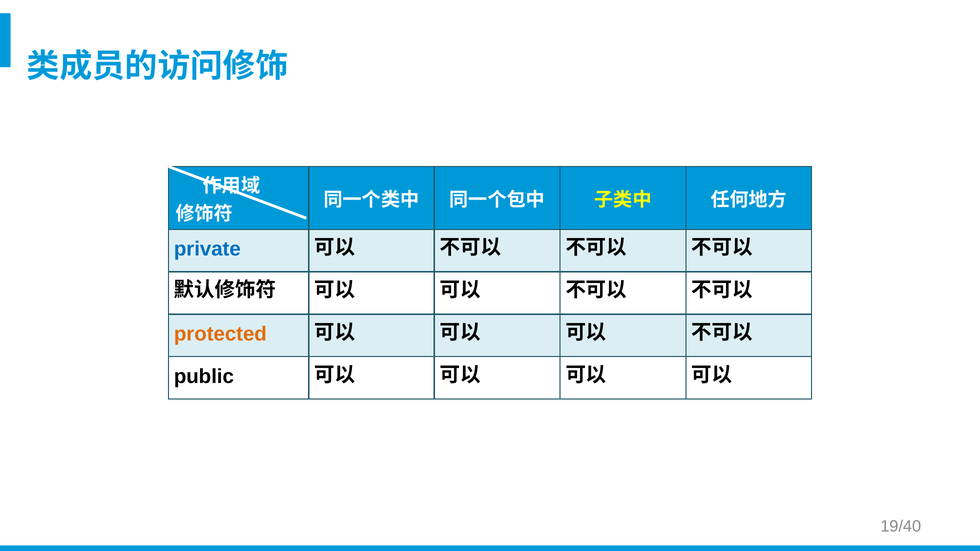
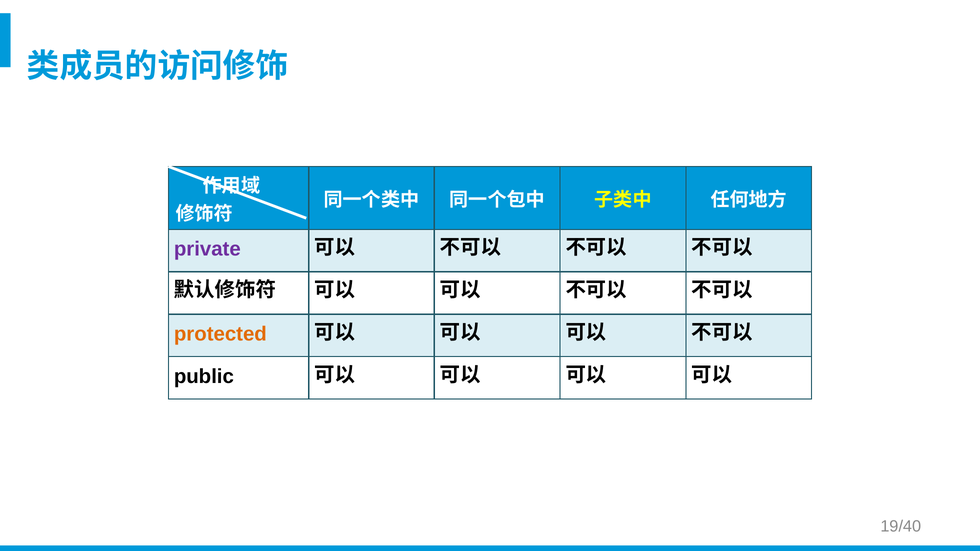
private colour: blue -> purple
